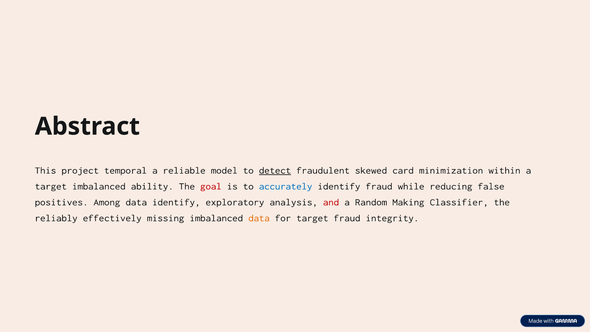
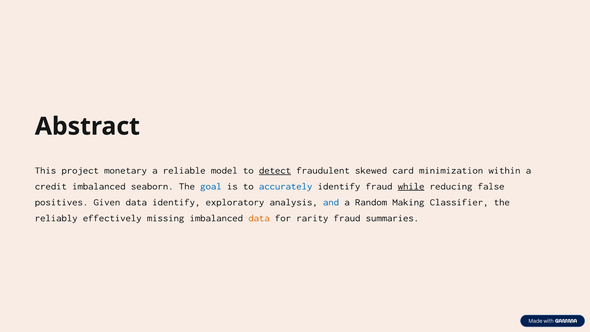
temporal: temporal -> monetary
target at (51, 186): target -> credit
ability: ability -> seaborn
goal colour: red -> blue
while underline: none -> present
Among: Among -> Given
and colour: red -> blue
for target: target -> rarity
integrity: integrity -> summaries
